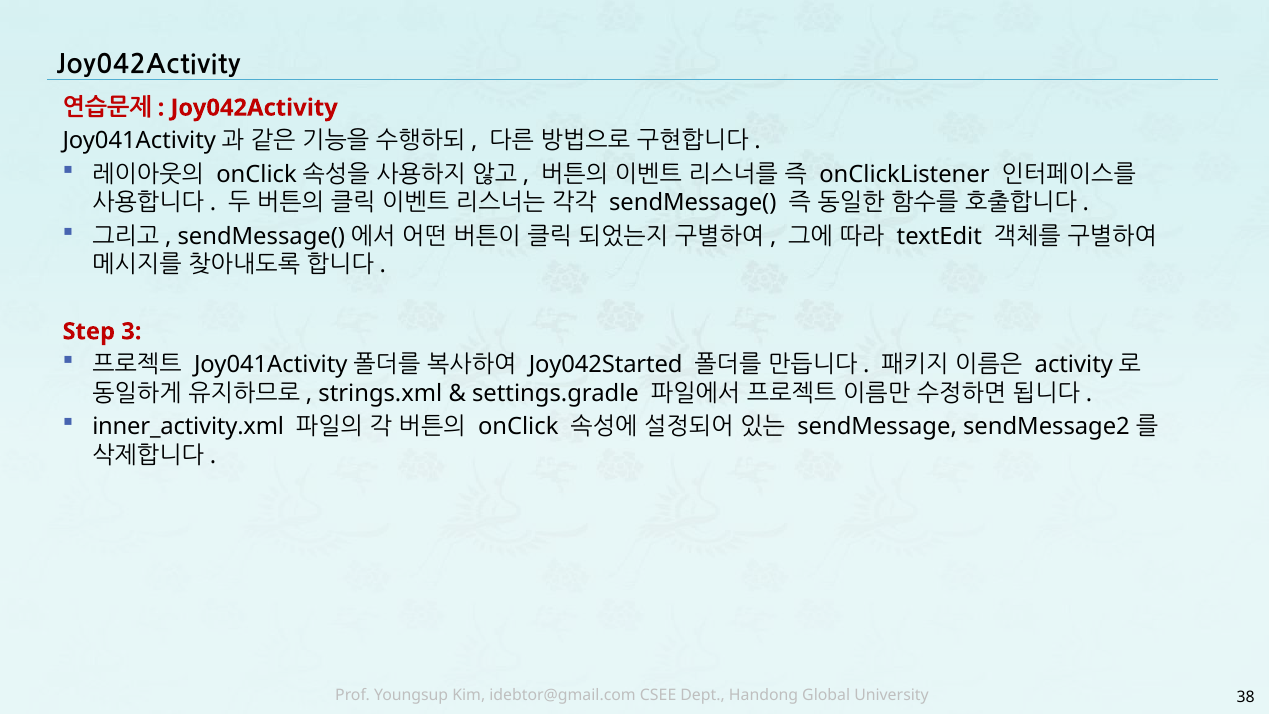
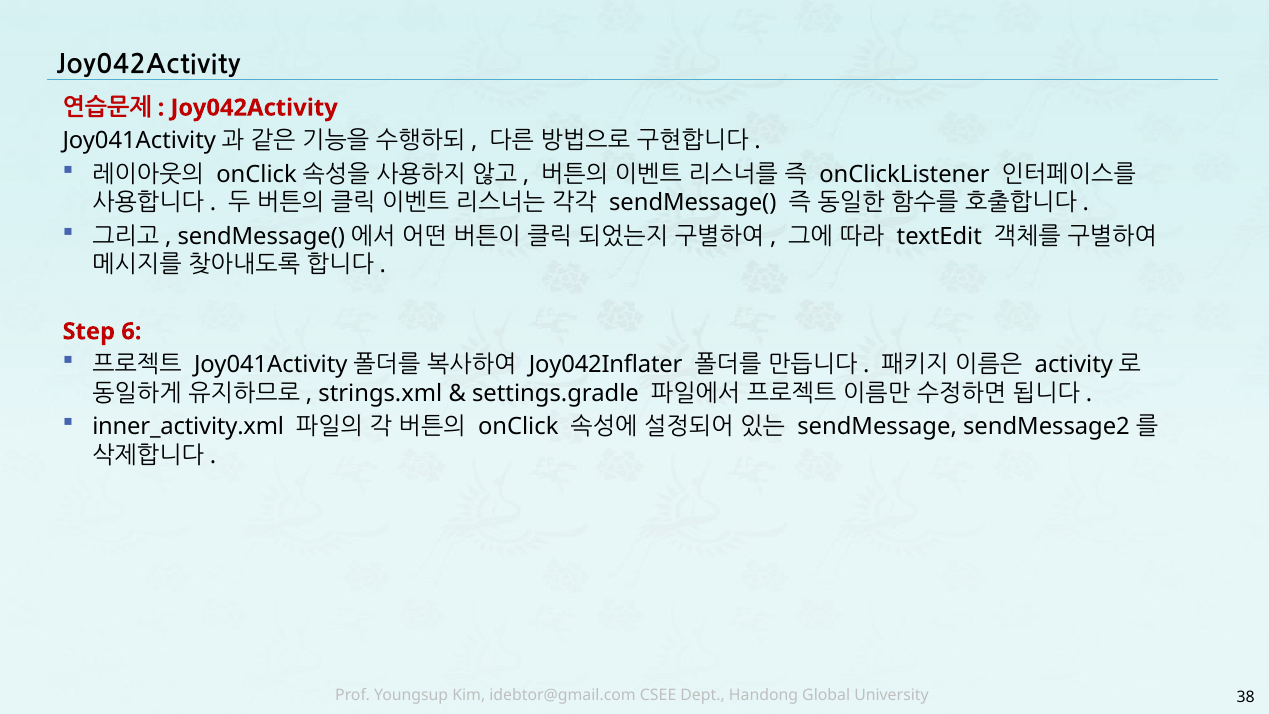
3: 3 -> 6
Joy042Started: Joy042Started -> Joy042Inflater
